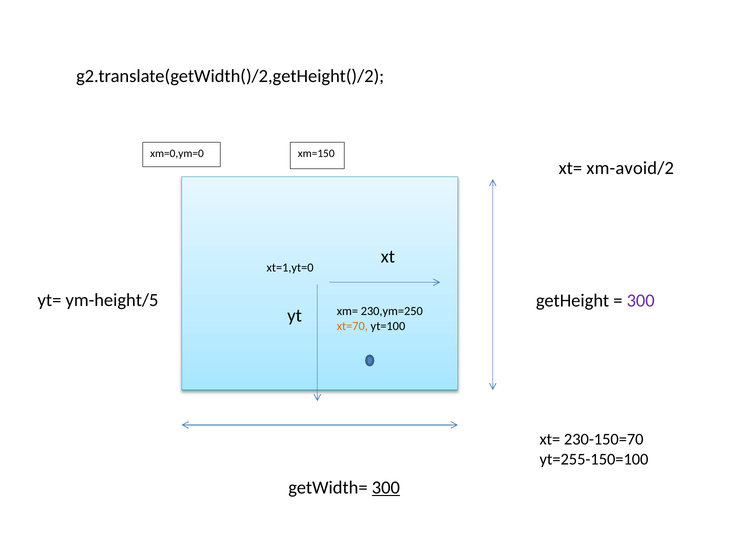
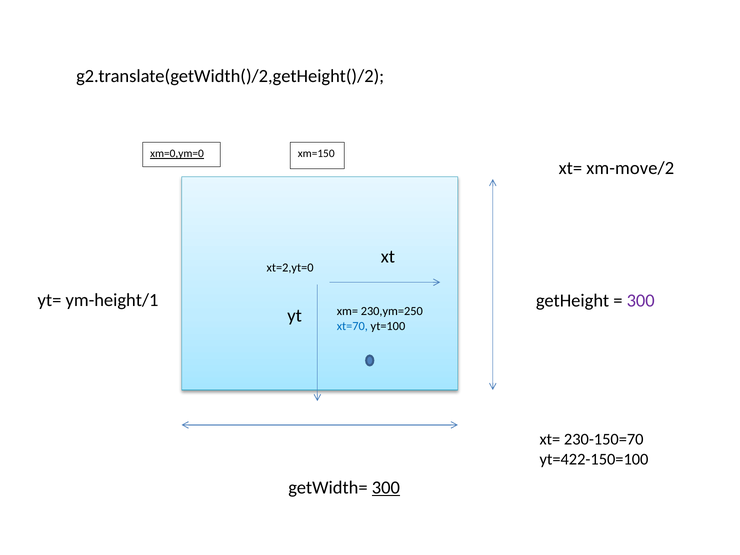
xm=0,ym=0 underline: none -> present
xm-avoid/2: xm-avoid/2 -> xm-move/2
xt=1,yt=0: xt=1,yt=0 -> xt=2,yt=0
ym-height/5: ym-height/5 -> ym-height/1
xt=70 colour: orange -> blue
yt=255-150=100: yt=255-150=100 -> yt=422-150=100
